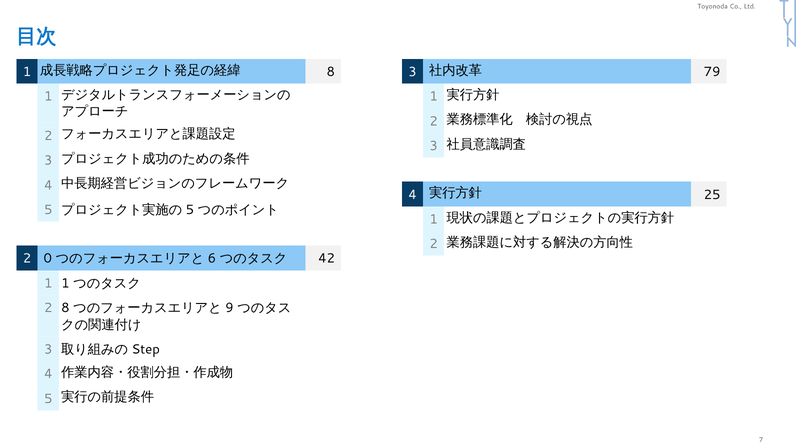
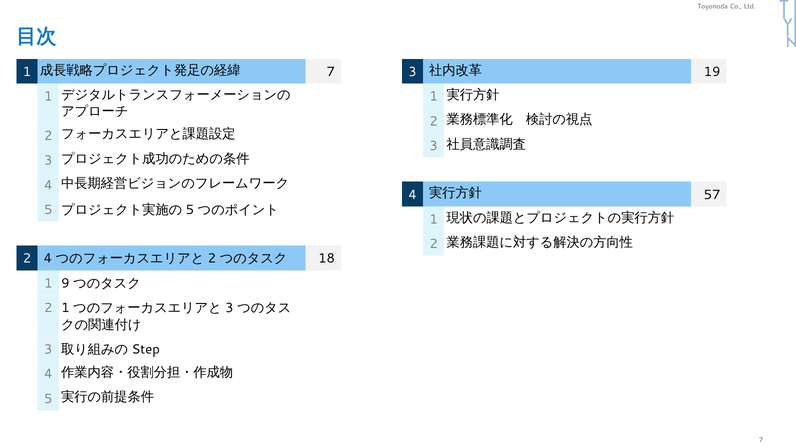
8 at (331, 72): 8 -> 7
79: 79 -> 19
25: 25 -> 57
2 0: 0 -> 4
6 at (212, 258): 6 -> 2
42: 42 -> 18
1 1: 1 -> 9
2 8: 8 -> 1
9 at (229, 308): 9 -> 3
